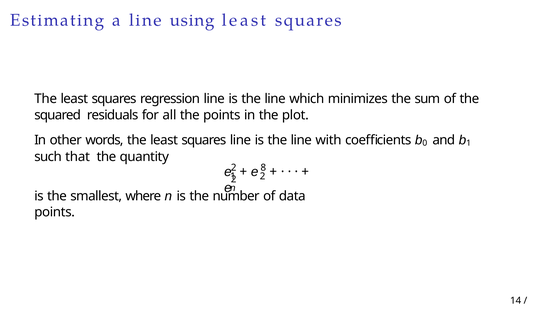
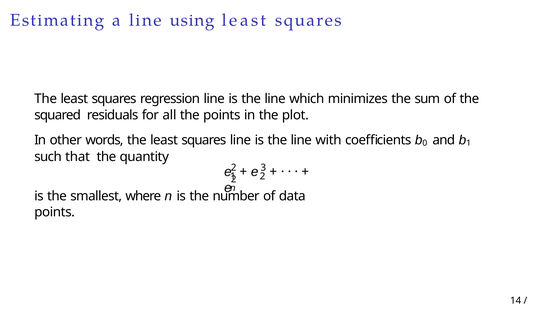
8: 8 -> 3
